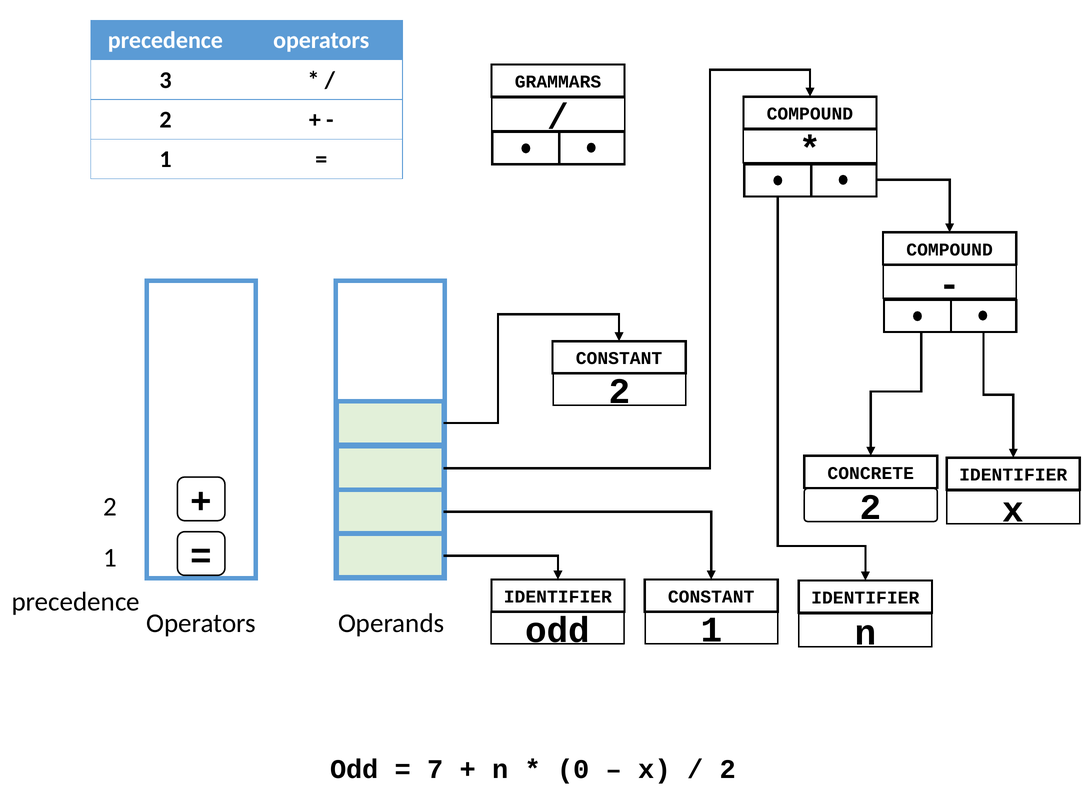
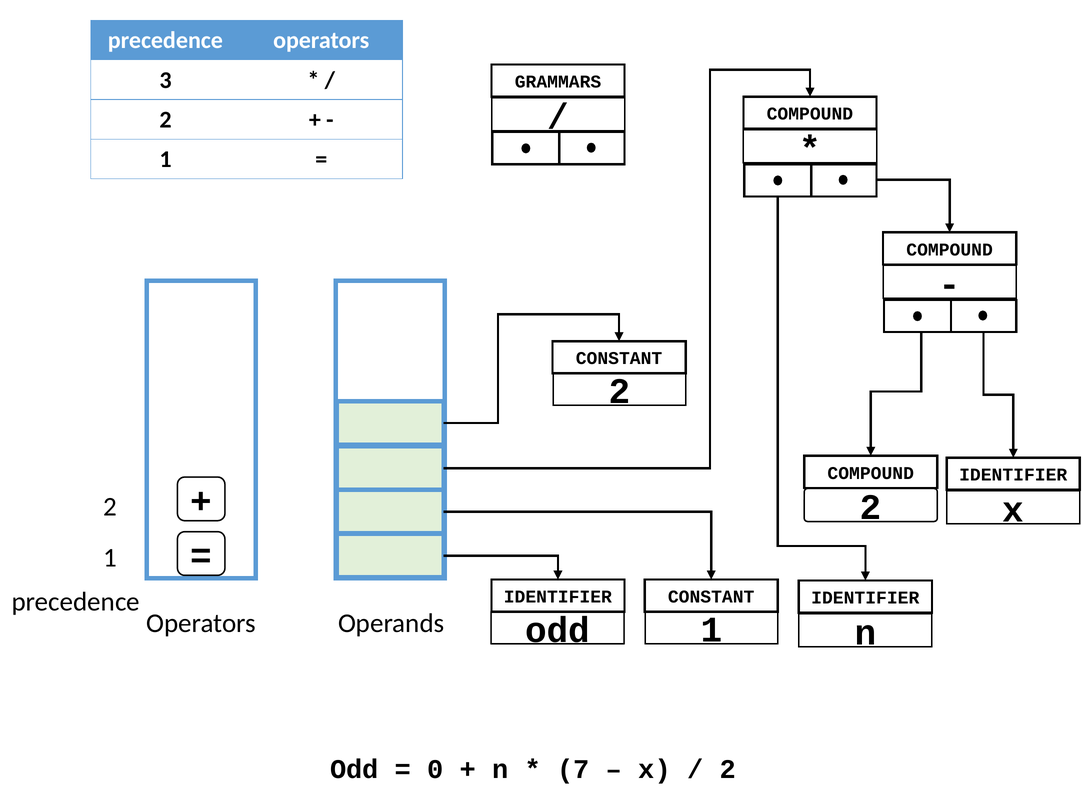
CONCRETE at (871, 473): CONCRETE -> COMPOUND
7: 7 -> 0
0: 0 -> 7
